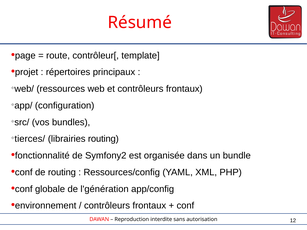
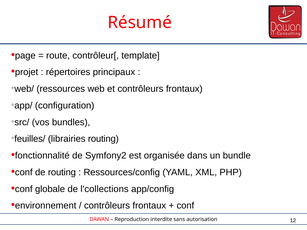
tierces/: tierces/ -> feuilles/
l'génération: l'génération -> l'collections
